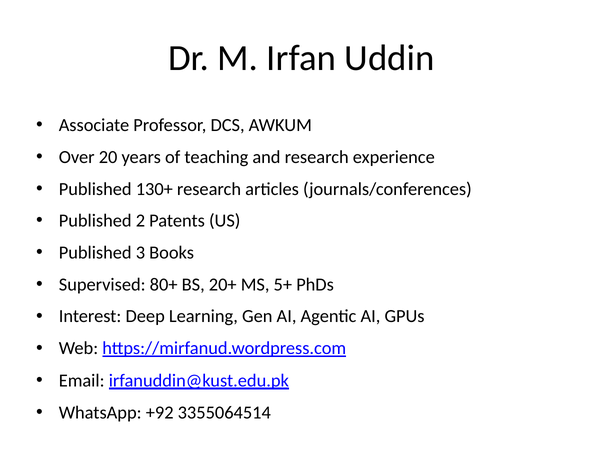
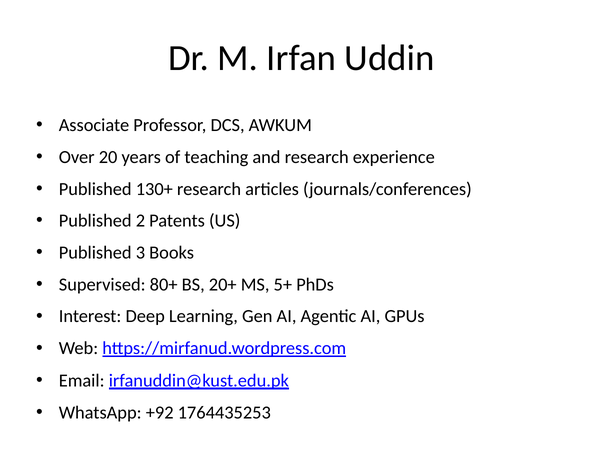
3355064514: 3355064514 -> 1764435253
